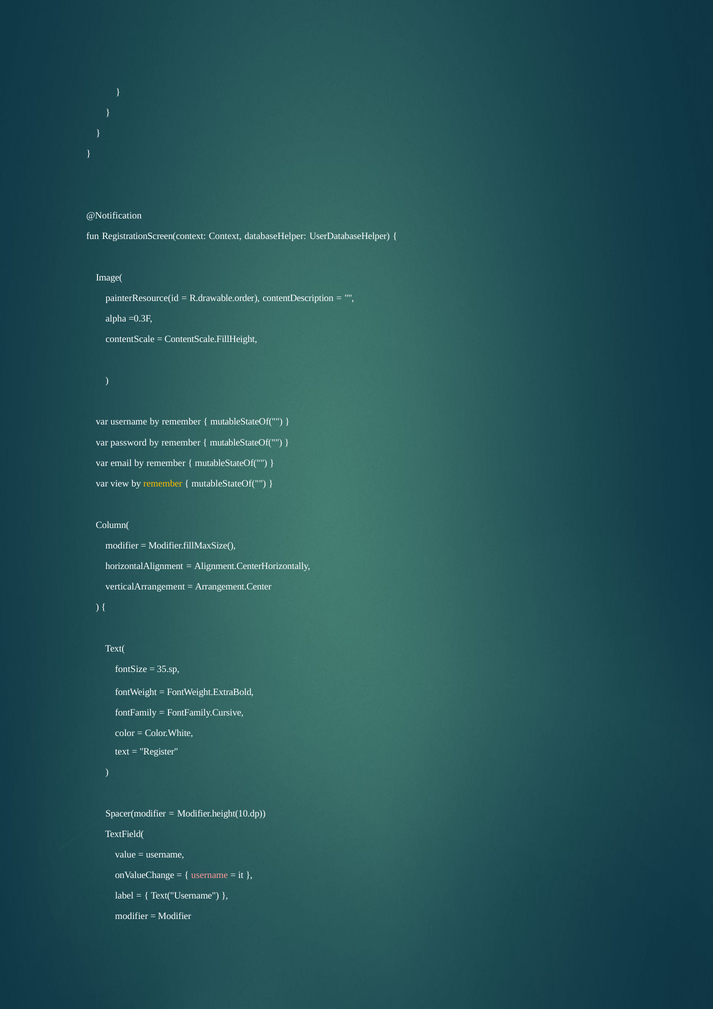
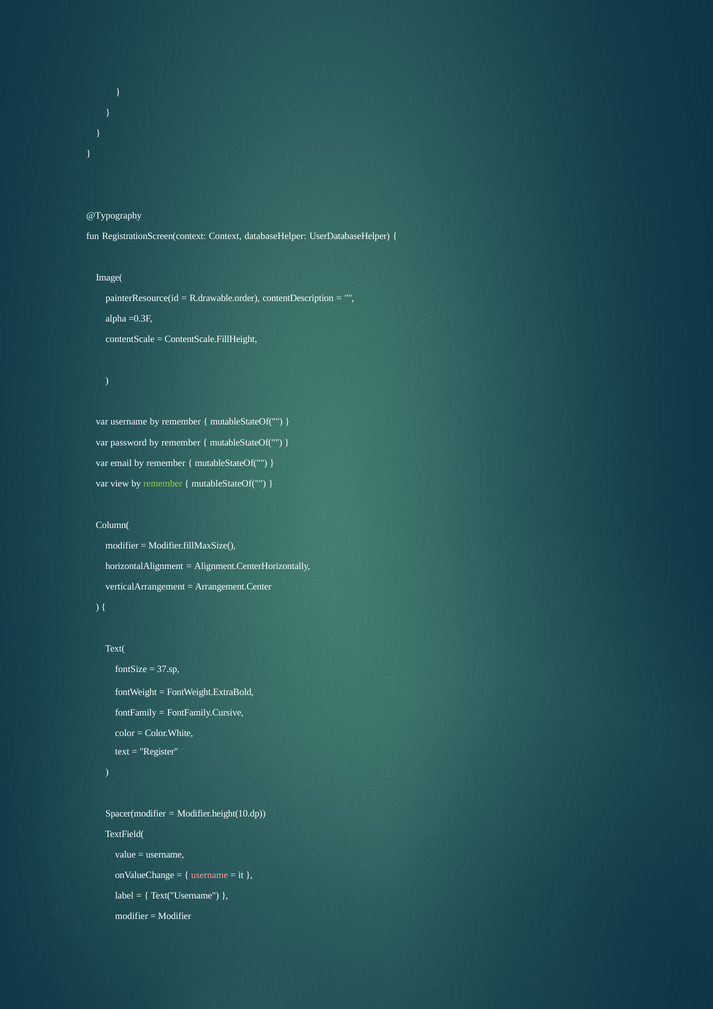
@Notification: @Notification -> @Typography
remember at (163, 484) colour: yellow -> light green
35.sp: 35.sp -> 37.sp
